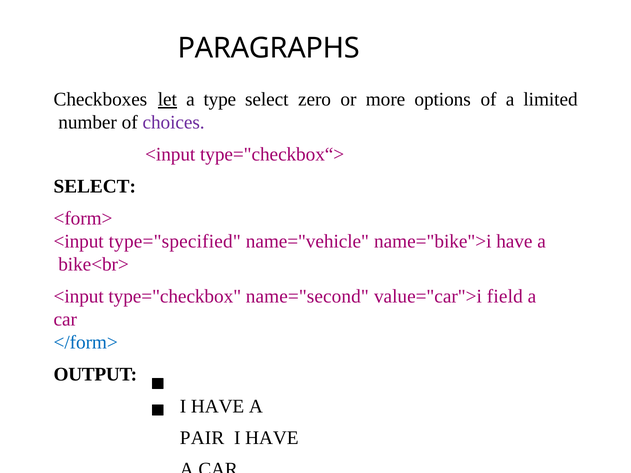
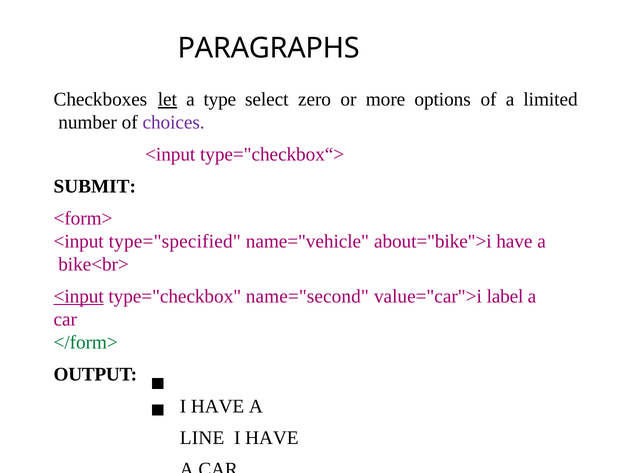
SELECT at (95, 187): SELECT -> SUBMIT
name="bike">i: name="bike">i -> about="bike">i
<input at (79, 297) underline: none -> present
field: field -> label
</form> colour: blue -> green
PAIR: PAIR -> LINE
